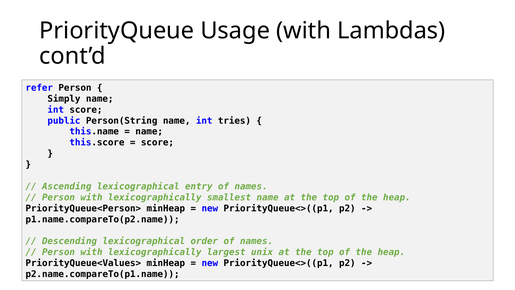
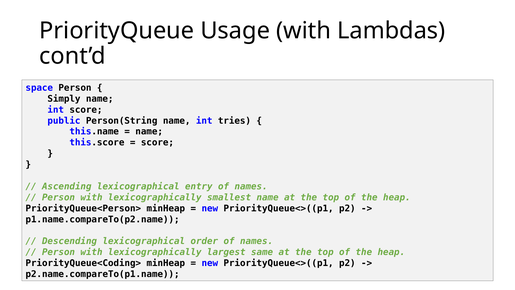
refer: refer -> space
unix: unix -> same
PriorityQueue<Values>: PriorityQueue<Values> -> PriorityQueue<Coding>
